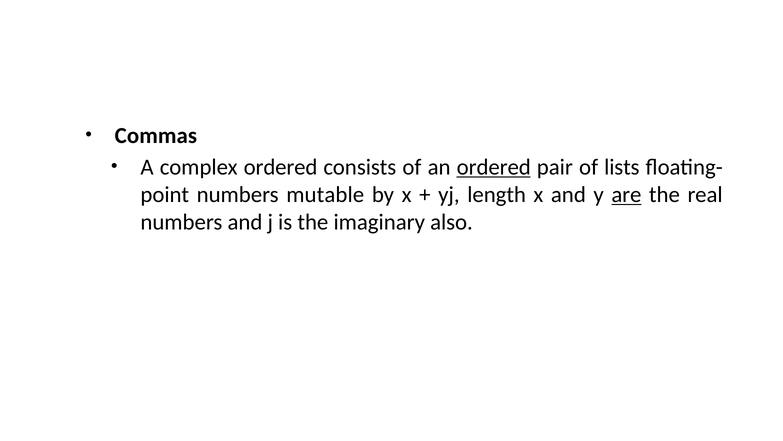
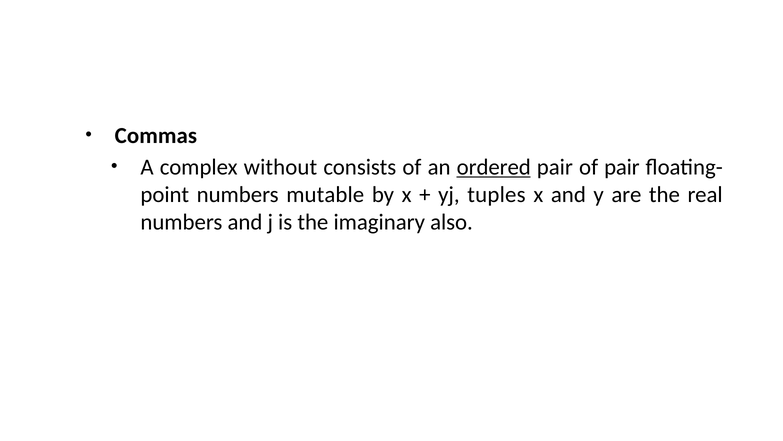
complex ordered: ordered -> without
of lists: lists -> pair
length: length -> tuples
are underline: present -> none
